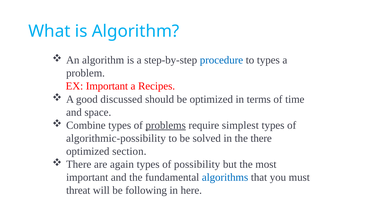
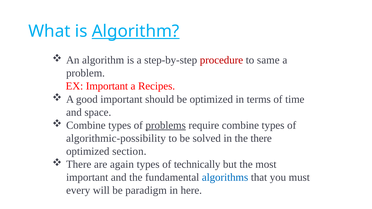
Algorithm at (136, 31) underline: none -> present
procedure colour: blue -> red
to types: types -> same
good discussed: discussed -> important
require simplest: simplest -> combine
possibility: possibility -> technically
threat: threat -> every
following: following -> paradigm
